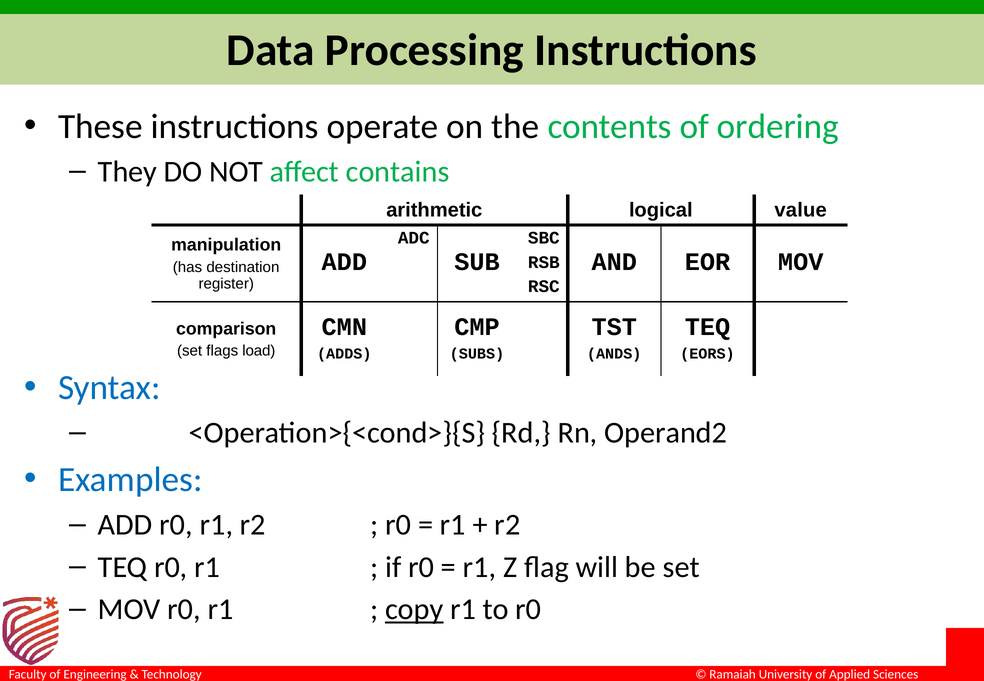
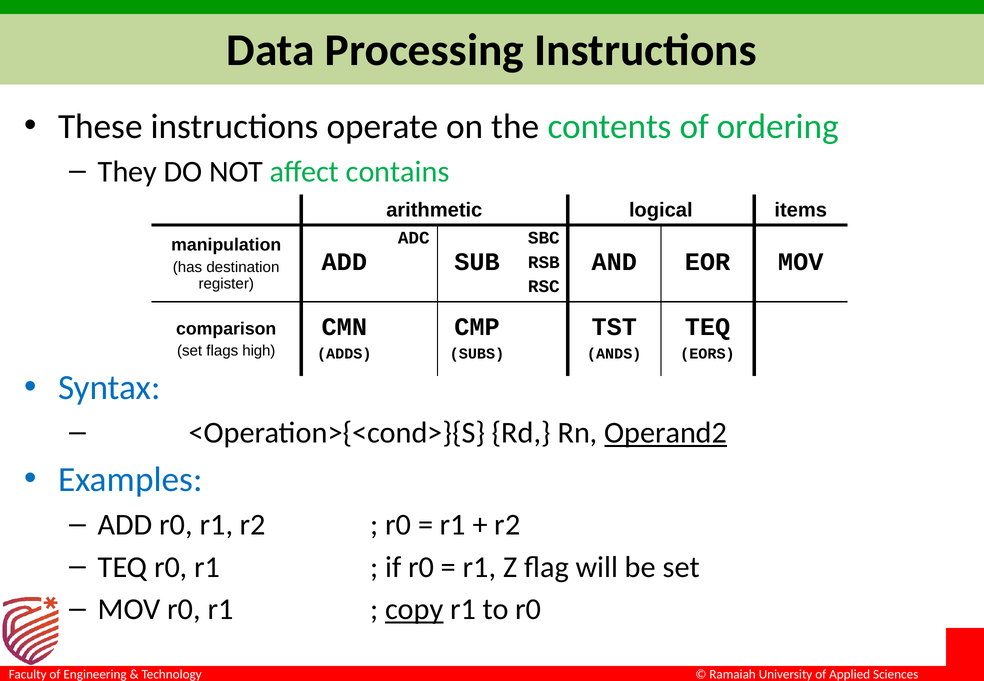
value: value -> items
load: load -> high
Operand2 underline: none -> present
